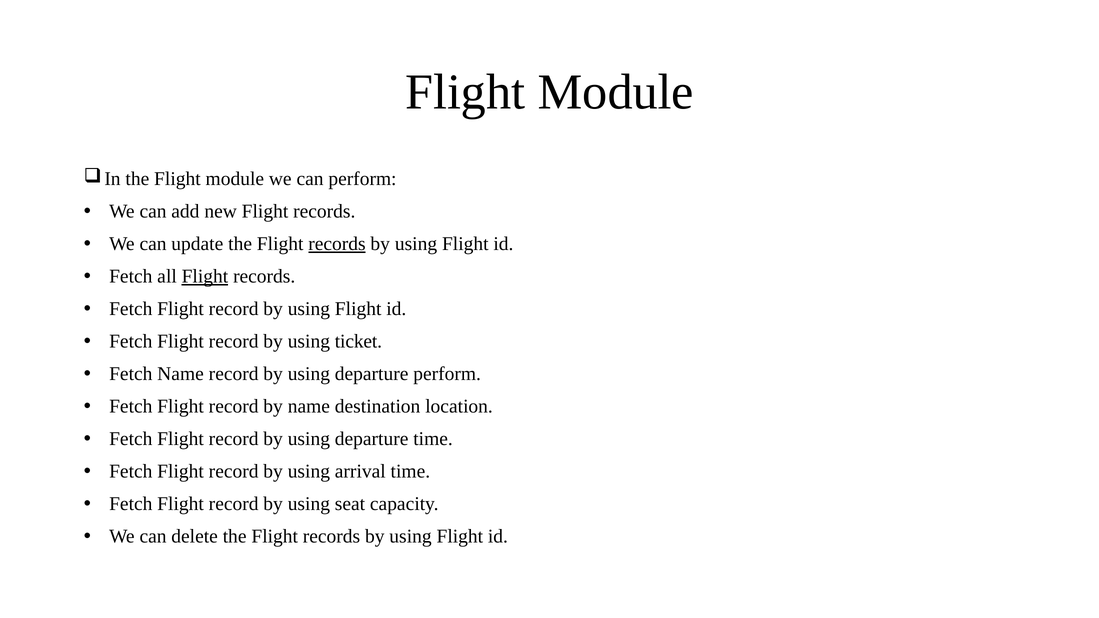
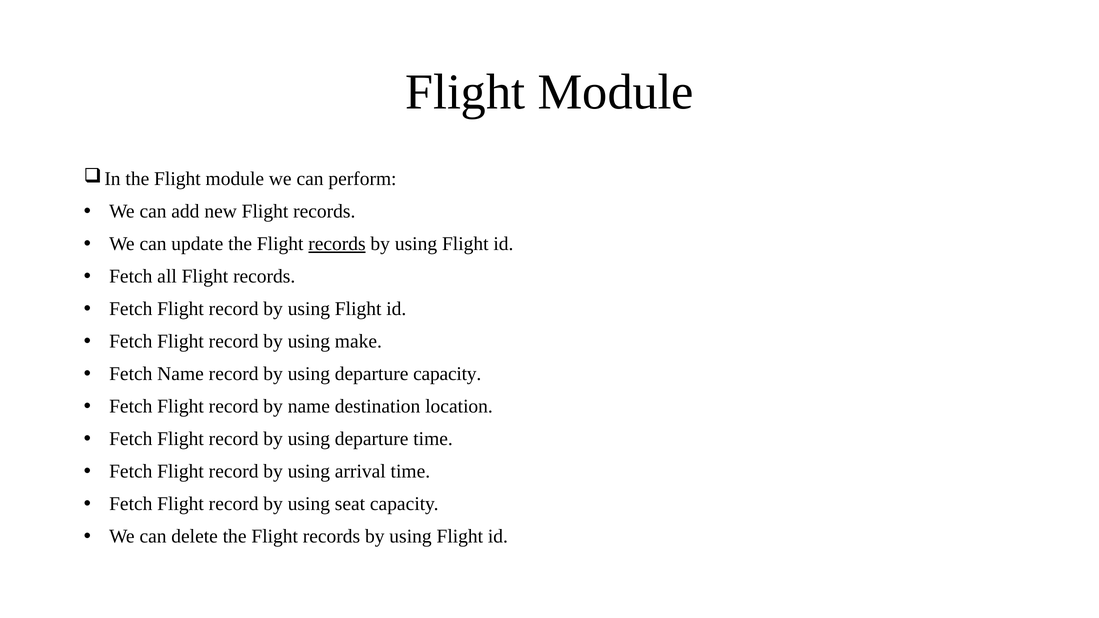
Flight at (205, 277) underline: present -> none
ticket: ticket -> make
departure perform: perform -> capacity
